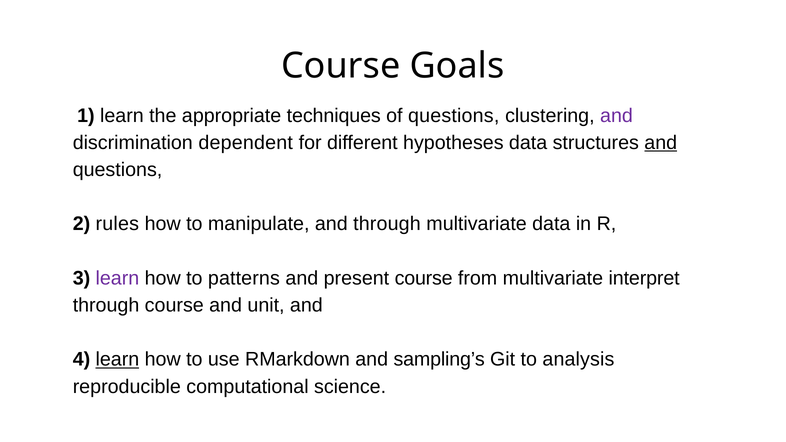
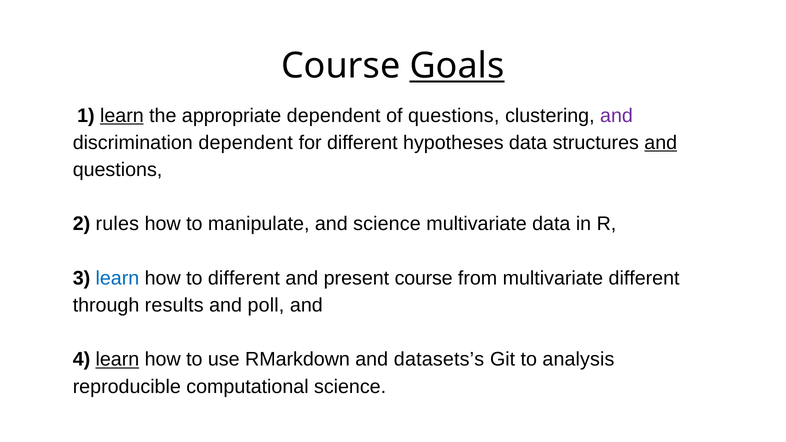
Goals underline: none -> present
learn at (122, 116) underline: none -> present
appropriate techniques: techniques -> dependent
and through: through -> science
learn at (117, 278) colour: purple -> blue
to patterns: patterns -> different
multivariate interpret: interpret -> different
through course: course -> results
unit: unit -> poll
sampling’s: sampling’s -> datasets’s
